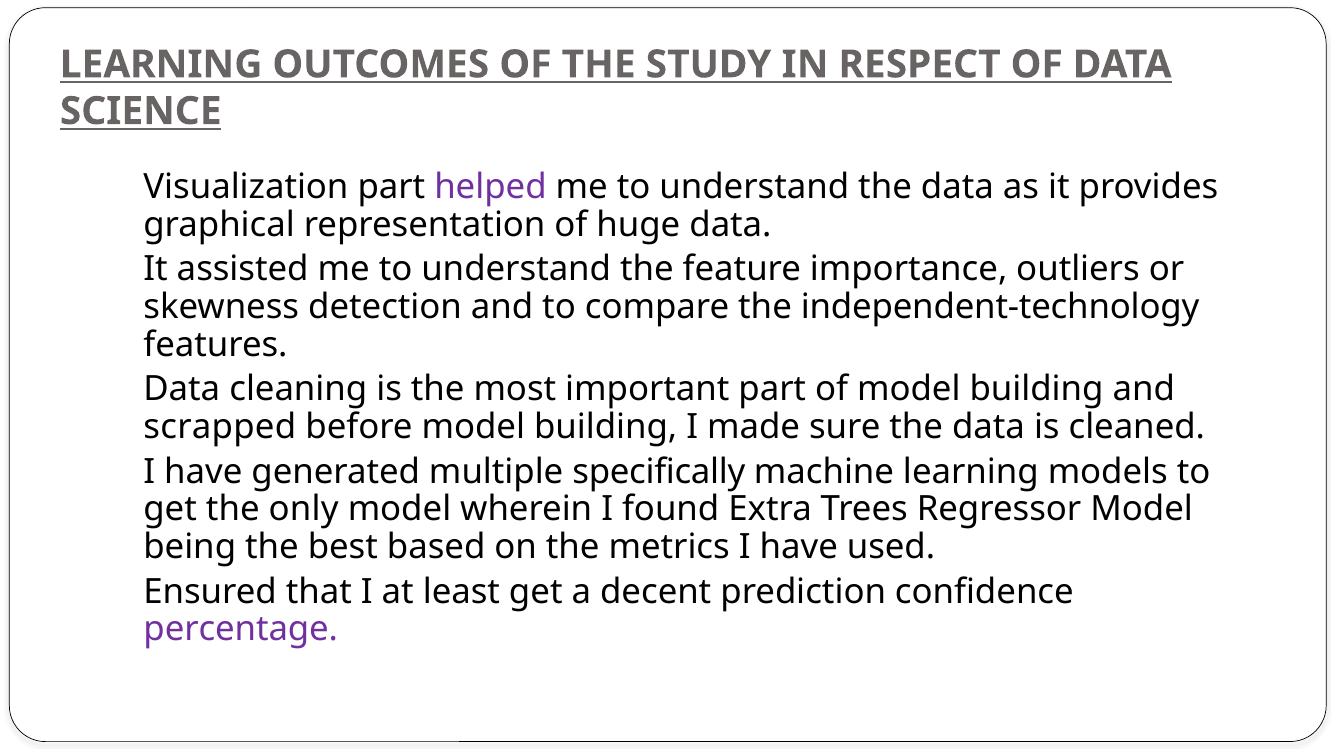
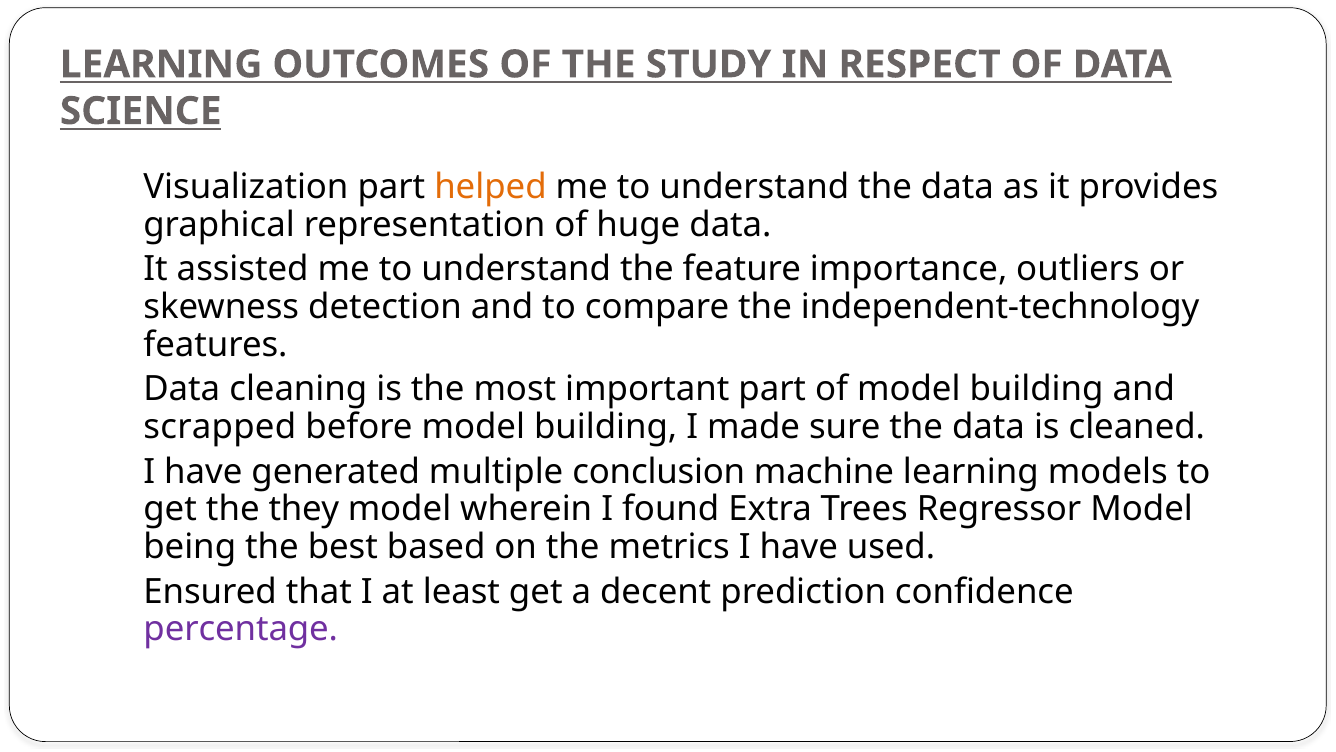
helped colour: purple -> orange
specifically: specifically -> conclusion
only: only -> they
